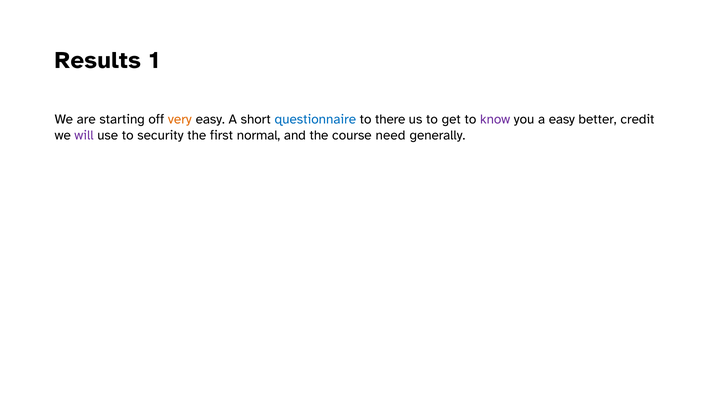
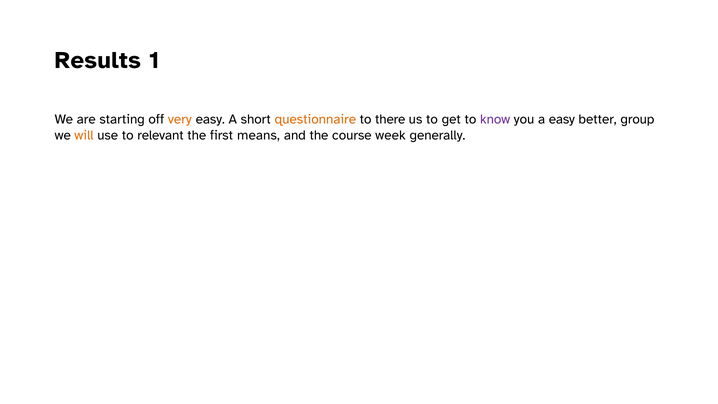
questionnaire colour: blue -> orange
credit: credit -> group
will colour: purple -> orange
security: security -> relevant
normal: normal -> means
need: need -> week
